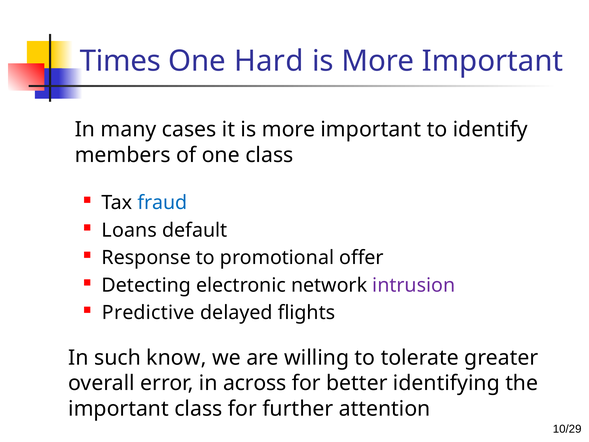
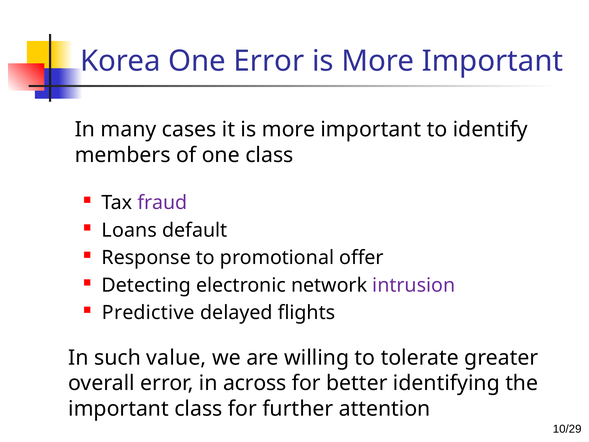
Times: Times -> Korea
One Hard: Hard -> Error
fraud colour: blue -> purple
know: know -> value
